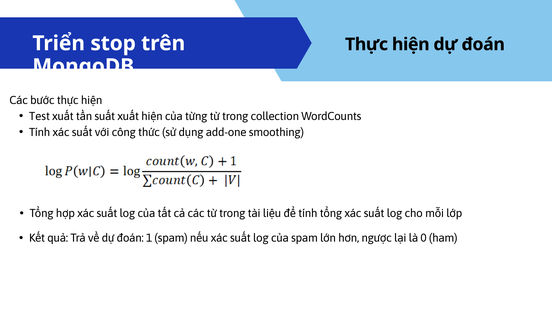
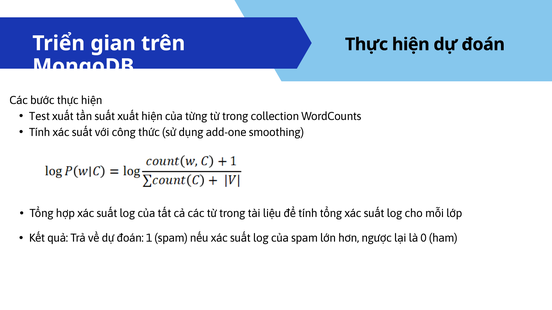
stop: stop -> gian
